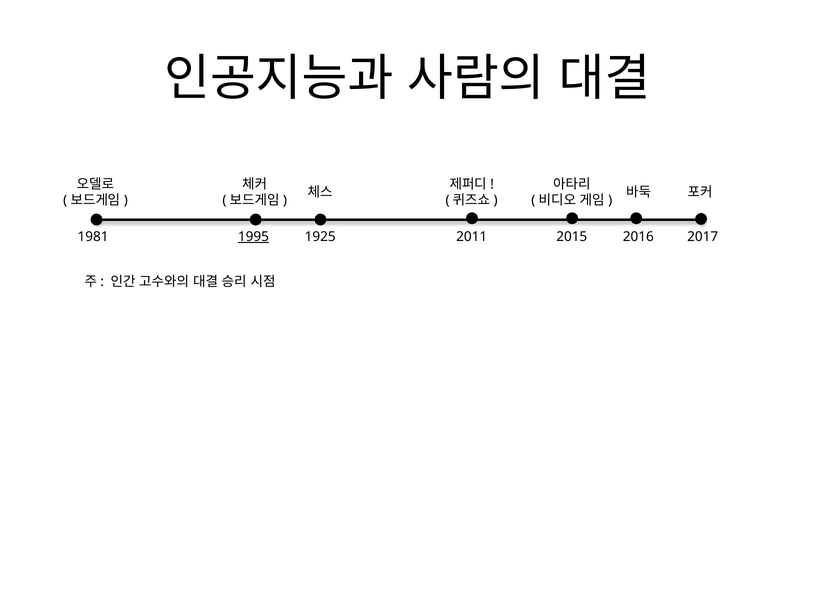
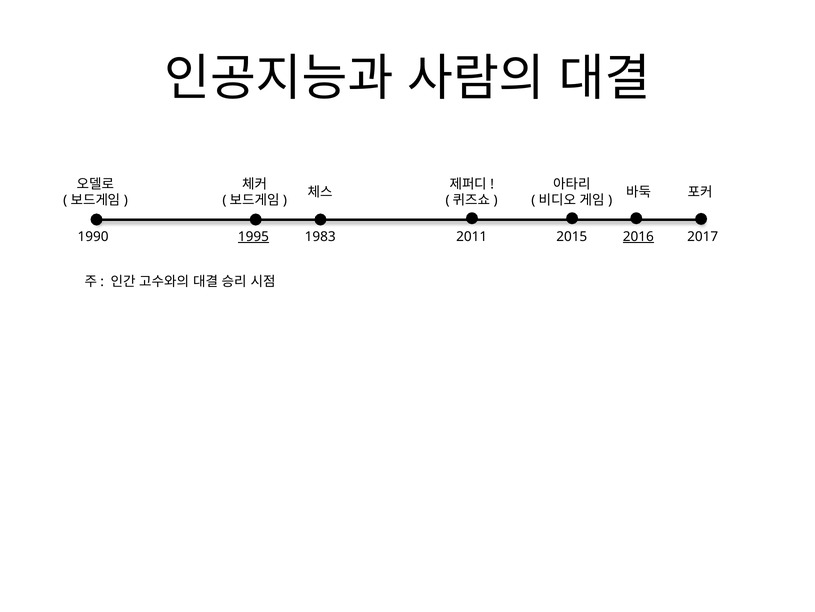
1981: 1981 -> 1990
1925: 1925 -> 1983
2016 underline: none -> present
